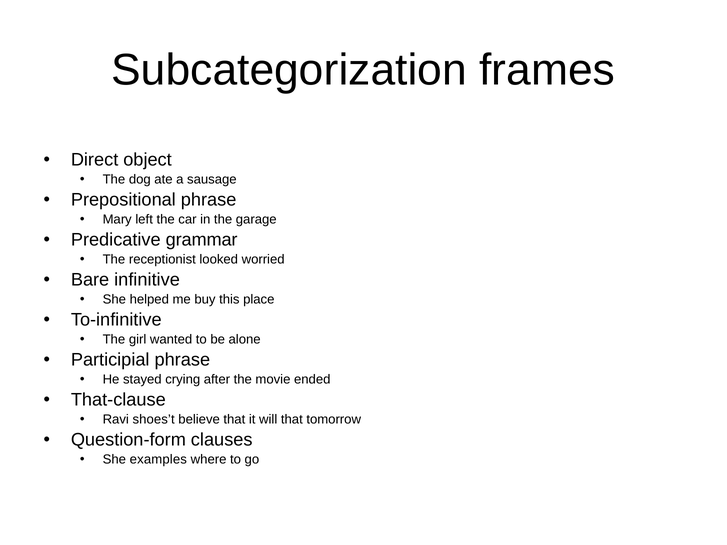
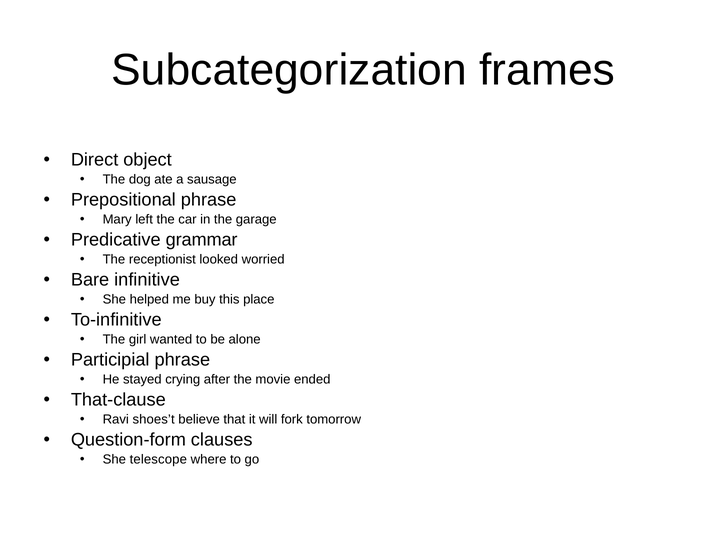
will that: that -> fork
examples: examples -> telescope
